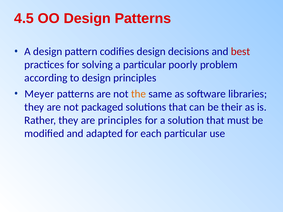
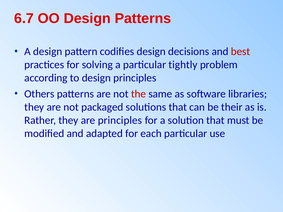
4.5: 4.5 -> 6.7
poorly: poorly -> tightly
Meyer: Meyer -> Others
the colour: orange -> red
